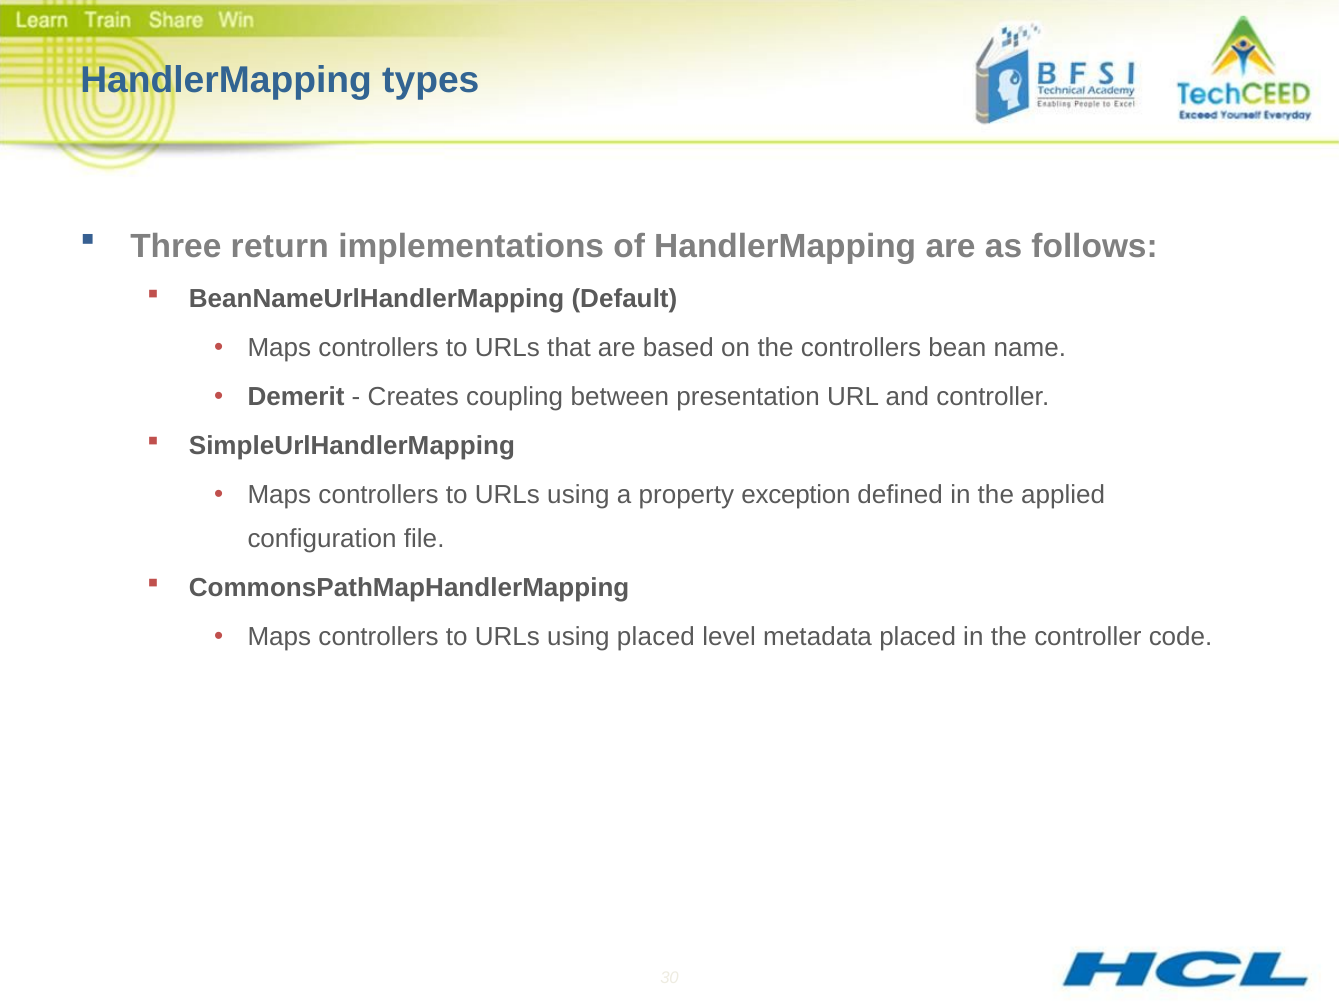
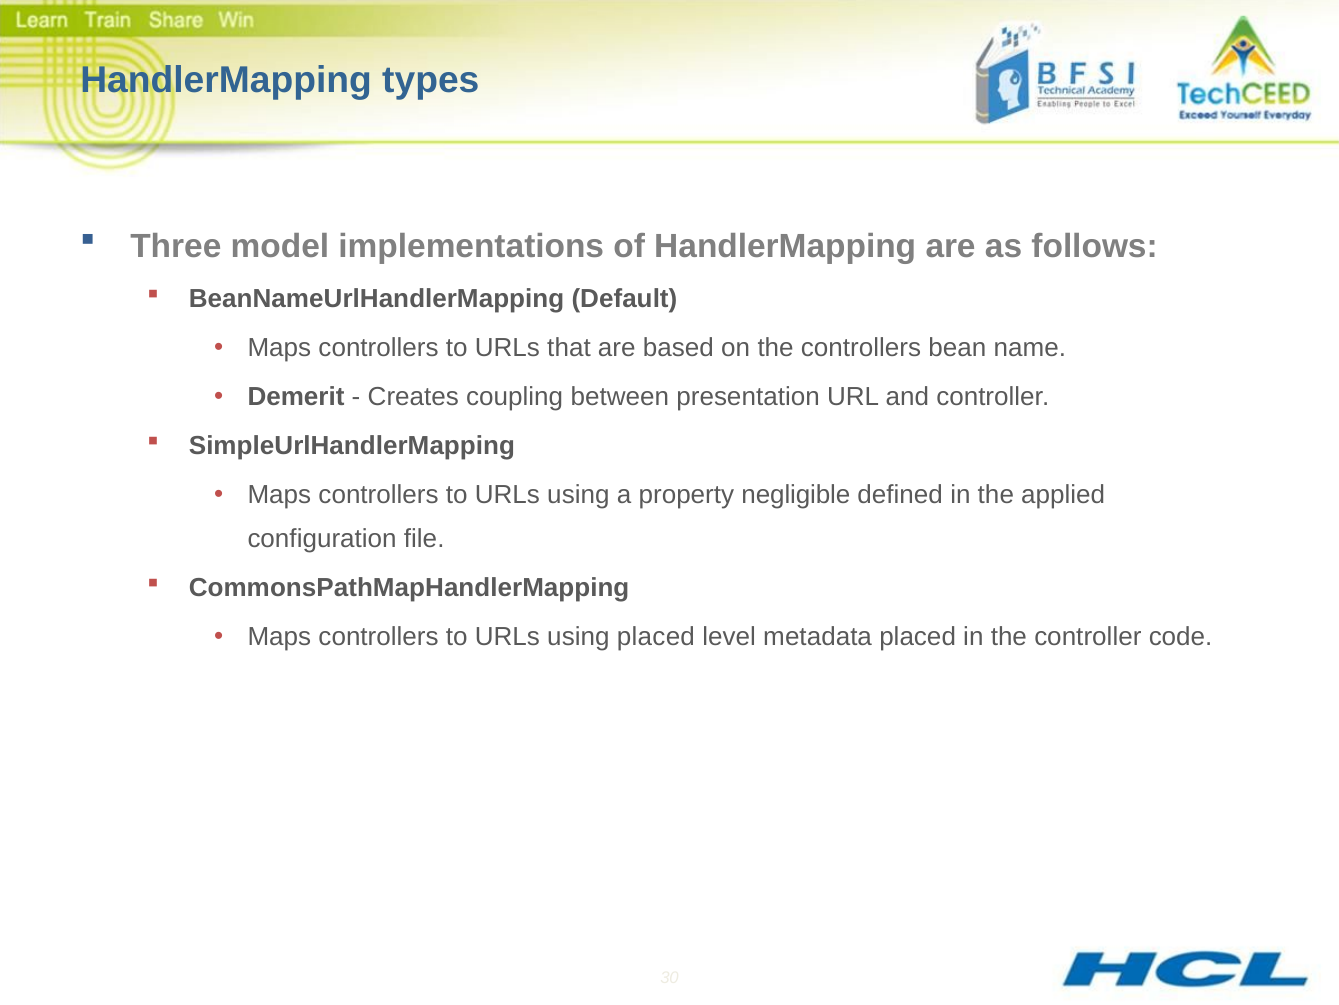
return: return -> model
exception: exception -> negligible
